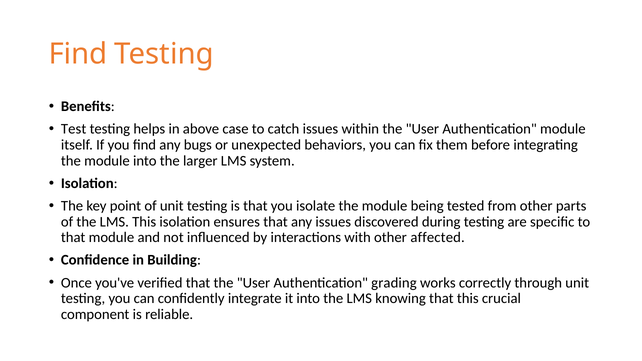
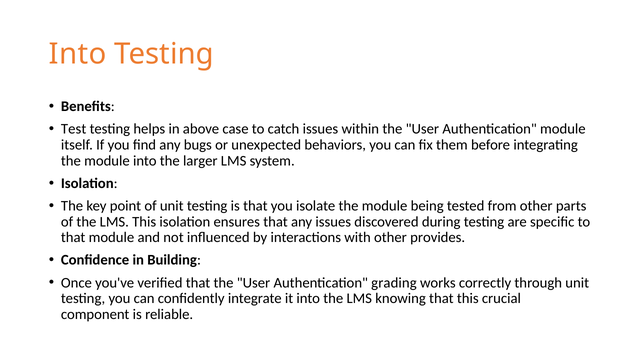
Find at (78, 54): Find -> Into
affected: affected -> provides
